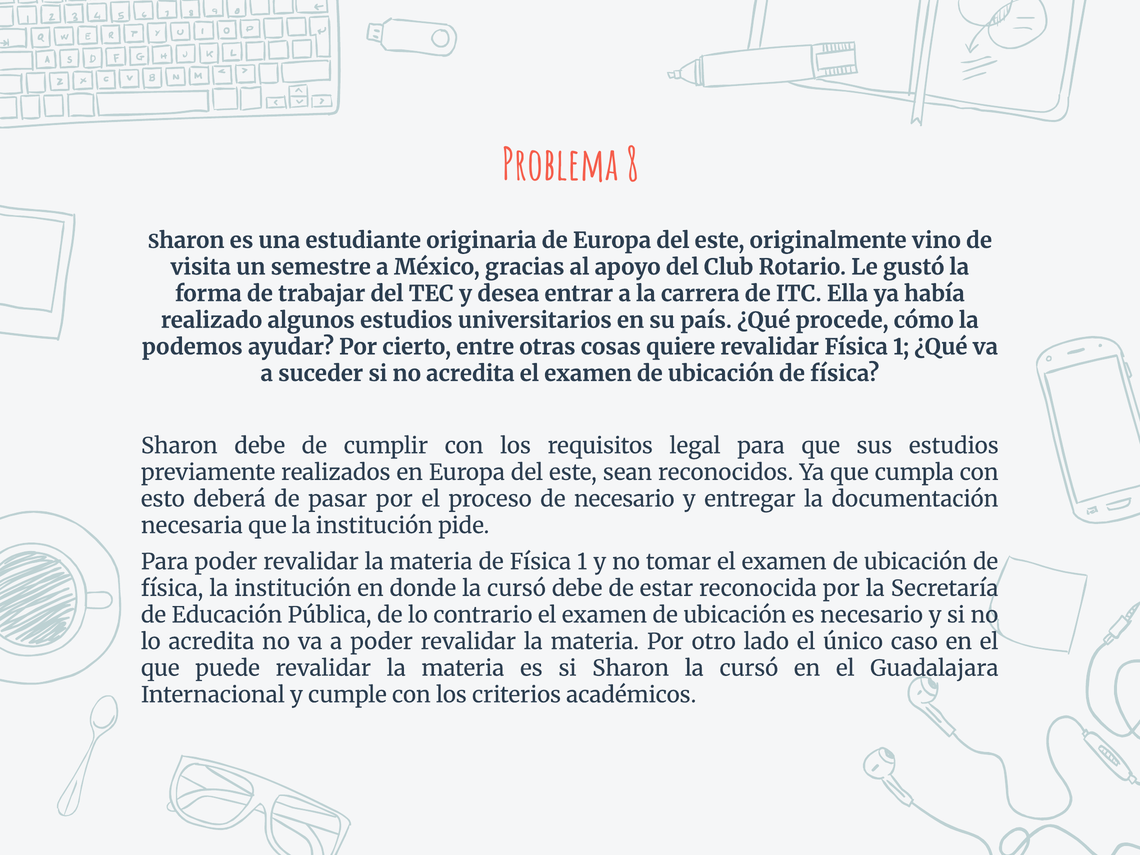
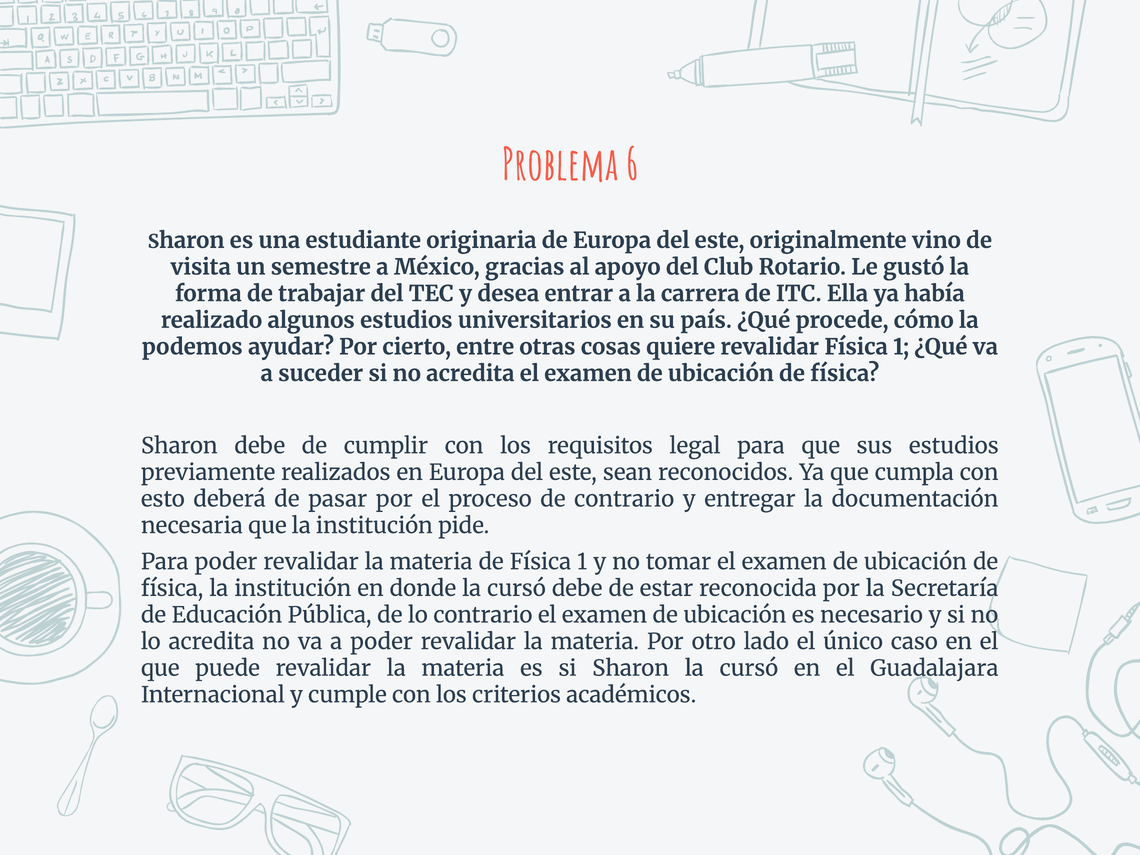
8: 8 -> 6
de necesario: necesario -> contrario
